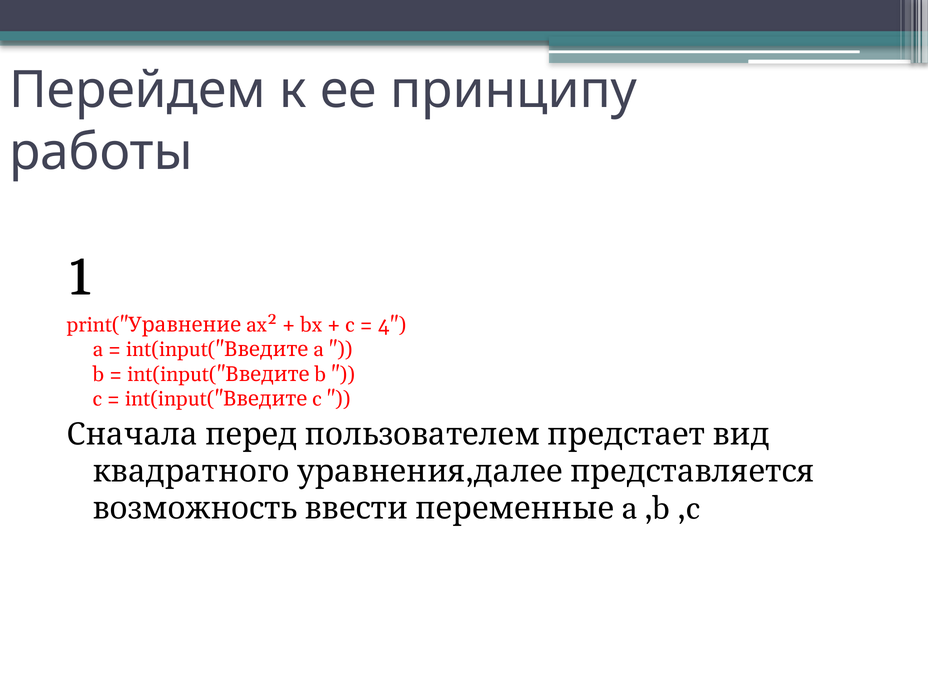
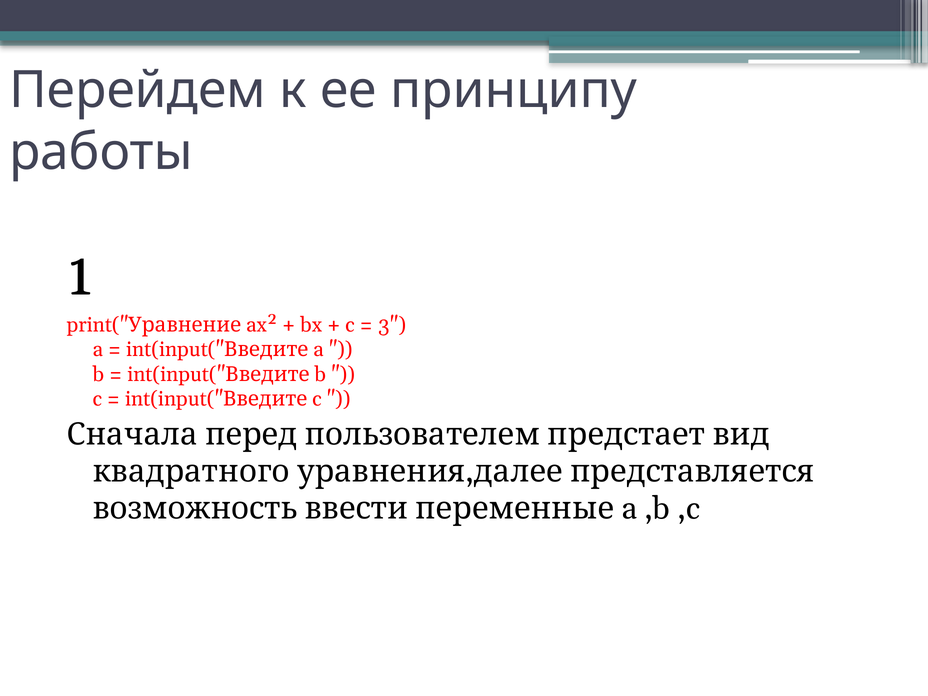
4: 4 -> 3
